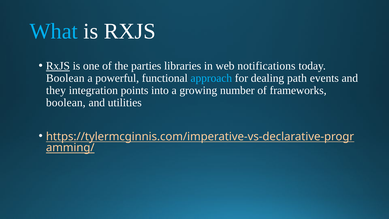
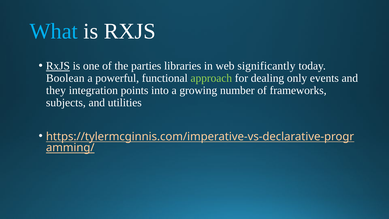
notifications: notifications -> significantly
approach colour: light blue -> light green
path: path -> only
boolean at (66, 103): boolean -> subjects
